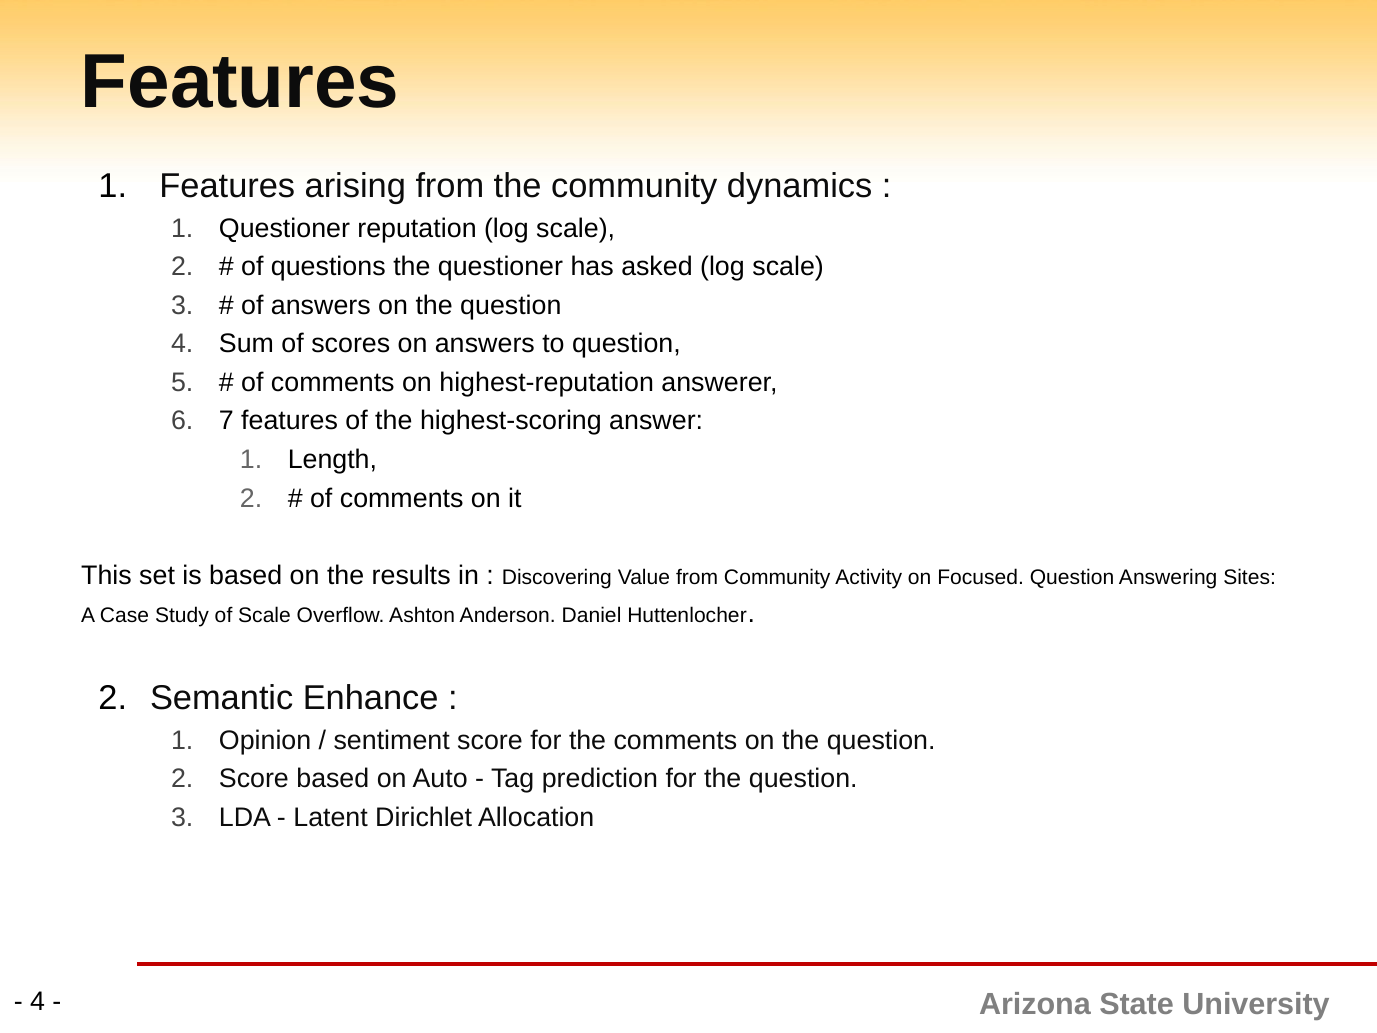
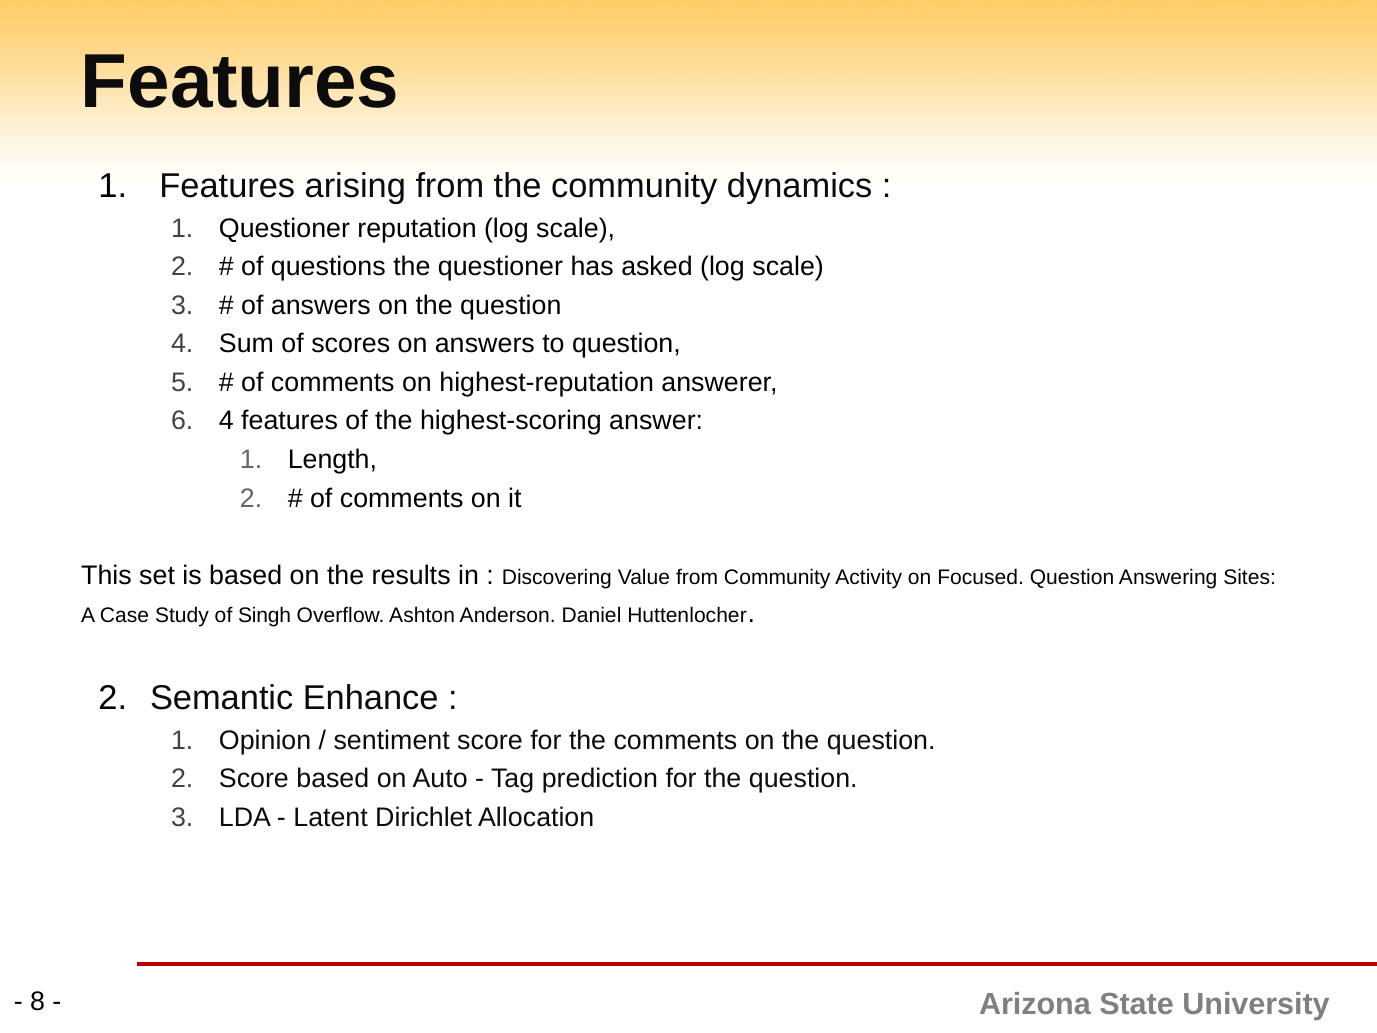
7 at (226, 421): 7 -> 4
of Scale: Scale -> Singh
4 at (38, 1002): 4 -> 8
